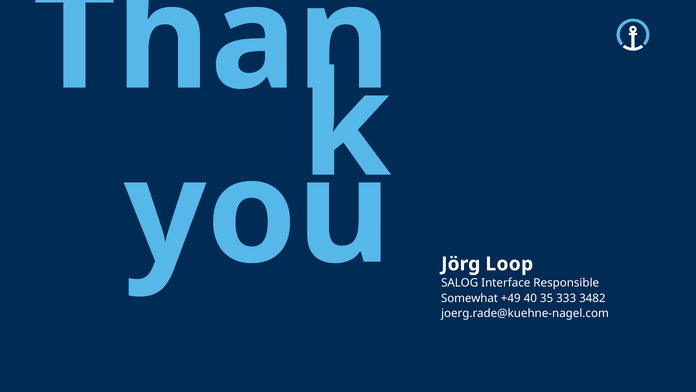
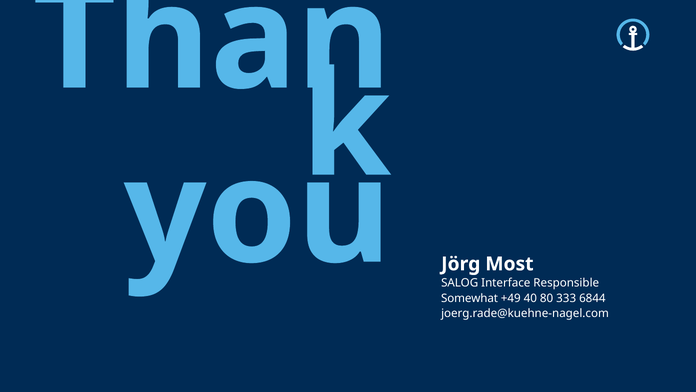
Loop: Loop -> Most
35: 35 -> 80
3482: 3482 -> 6844
